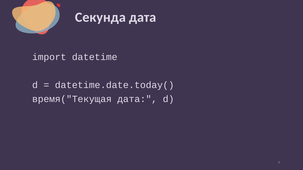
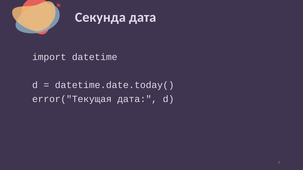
время("Текущая: время("Текущая -> error("Текущая
